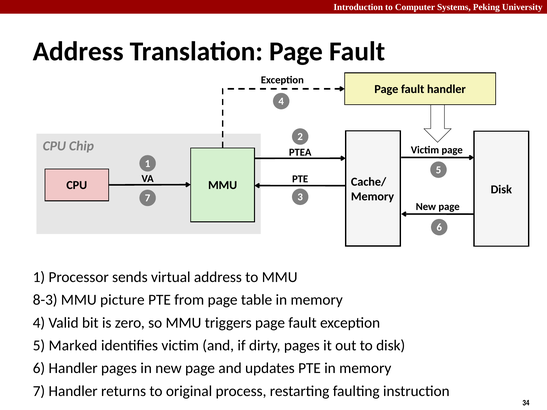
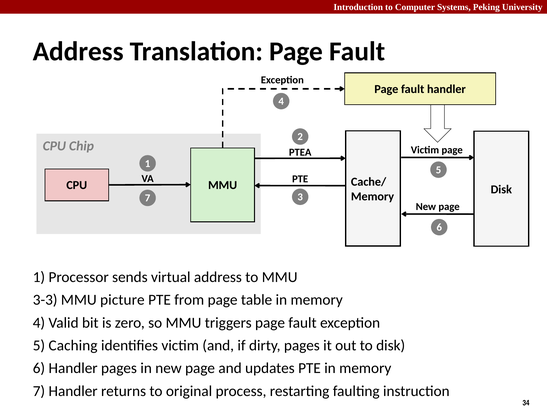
8-3: 8-3 -> 3-3
Marked: Marked -> Caching
